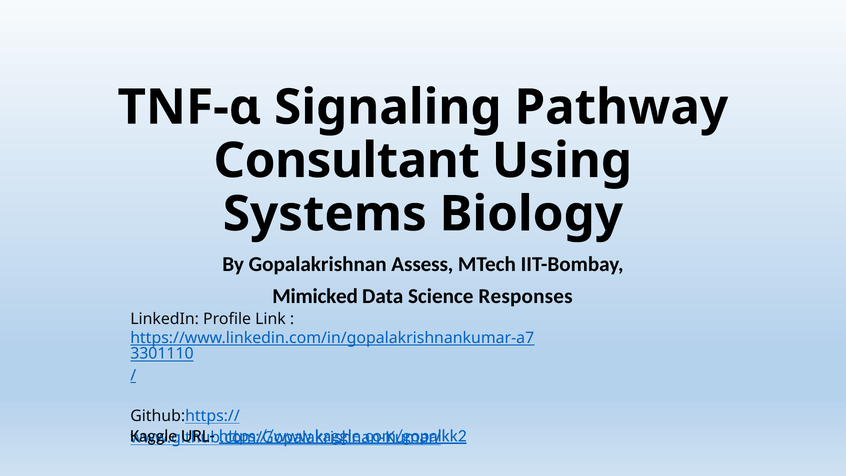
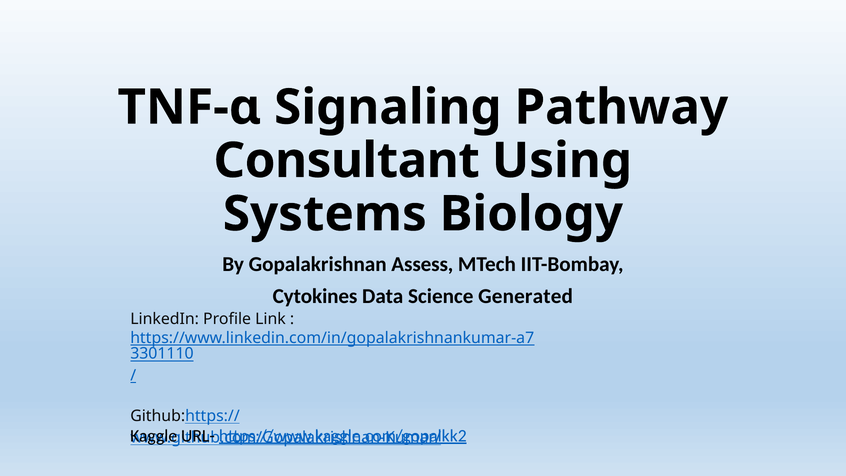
Mimicked: Mimicked -> Cytokines
Responses: Responses -> Generated
